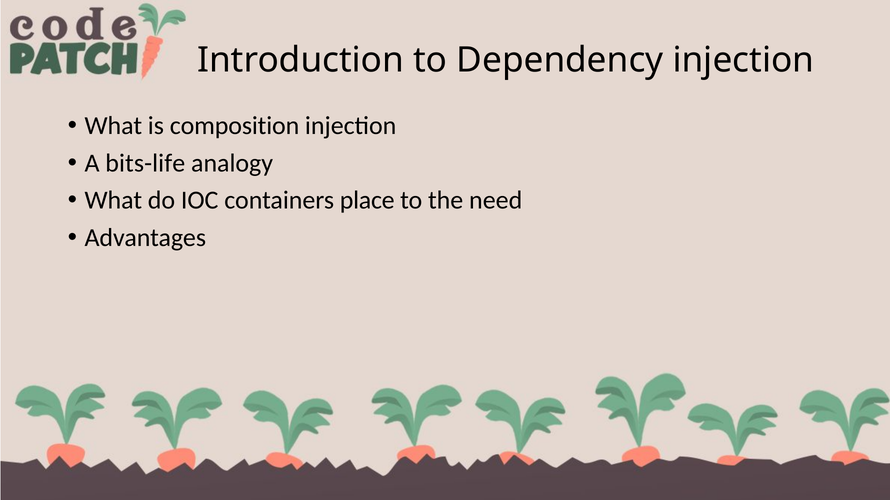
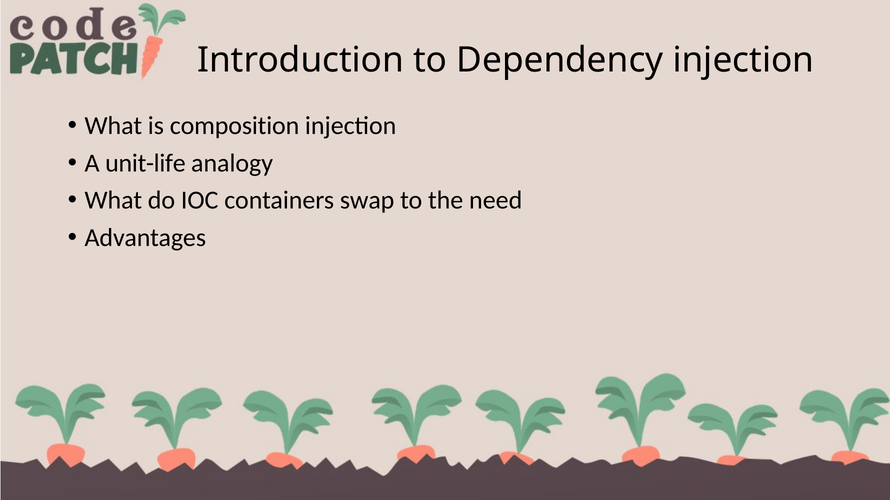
bits-life: bits-life -> unit-life
place: place -> swap
